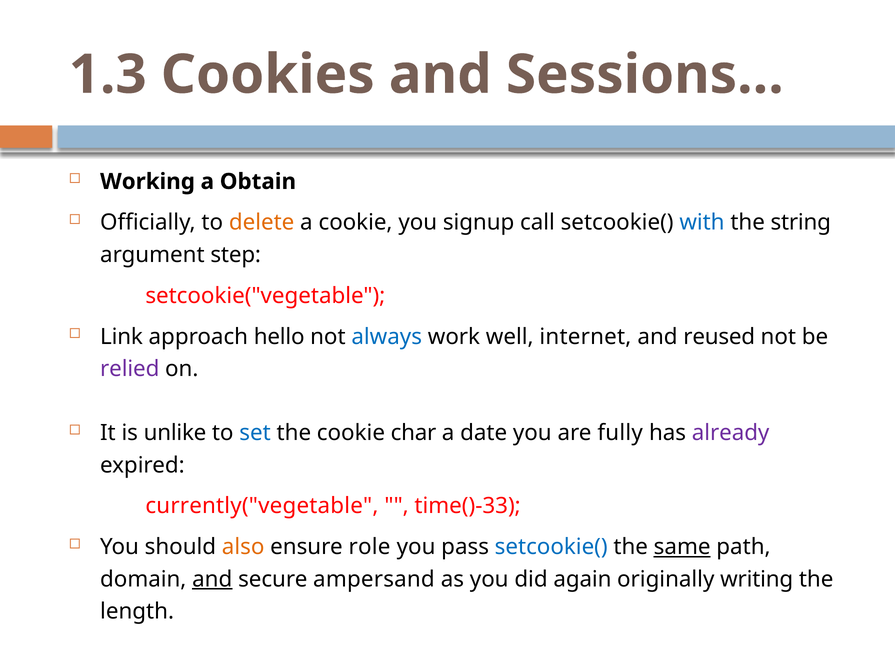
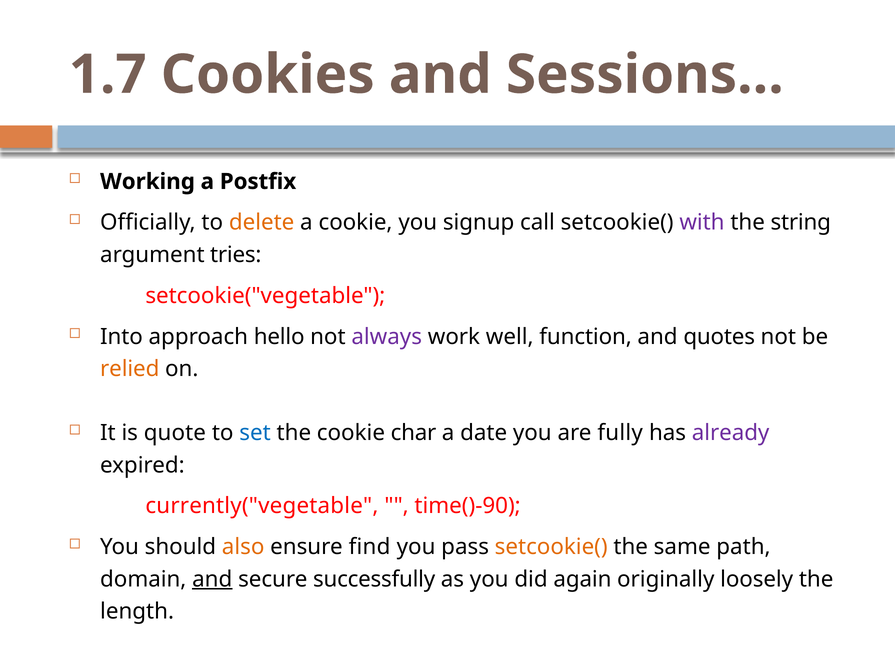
1.3: 1.3 -> 1.7
Obtain: Obtain -> Postfix
with colour: blue -> purple
step: step -> tries
Link: Link -> Into
always colour: blue -> purple
internet: internet -> function
reused: reused -> quotes
relied colour: purple -> orange
unlike: unlike -> quote
time()-33: time()-33 -> time()-90
role: role -> find
setcookie( at (551, 546) colour: blue -> orange
same underline: present -> none
ampersand: ampersand -> successfully
writing: writing -> loosely
